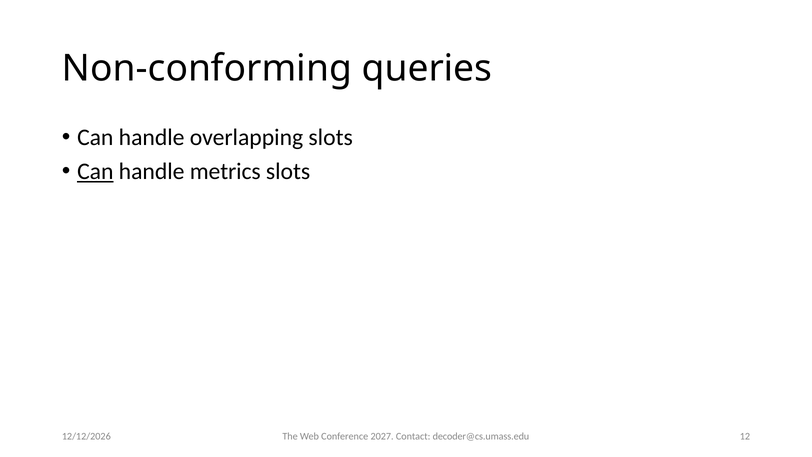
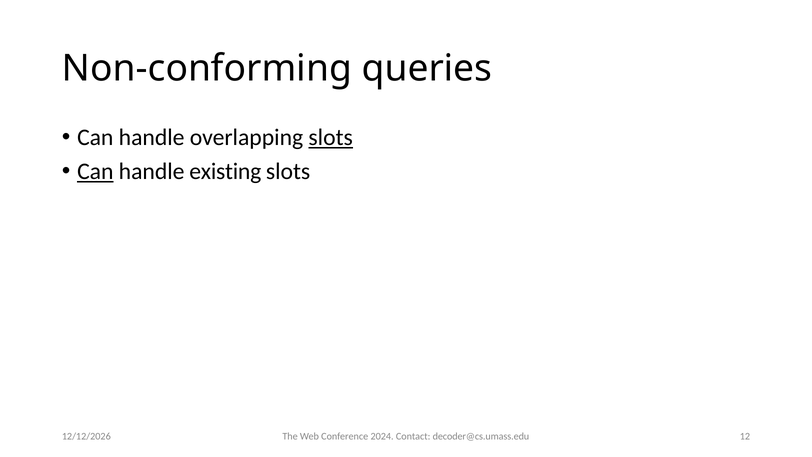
slots at (331, 137) underline: none -> present
metrics: metrics -> existing
2027: 2027 -> 2024
